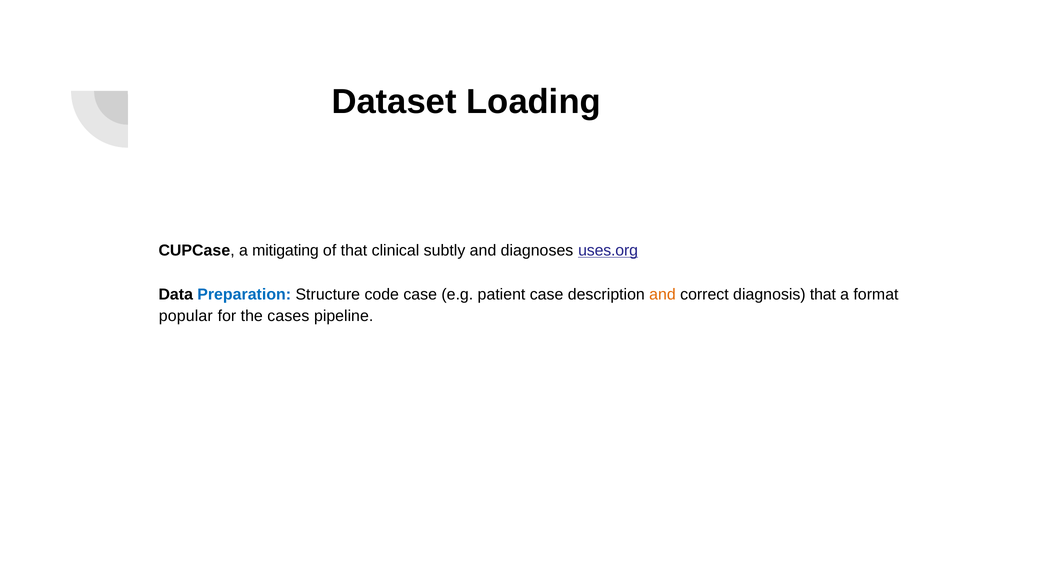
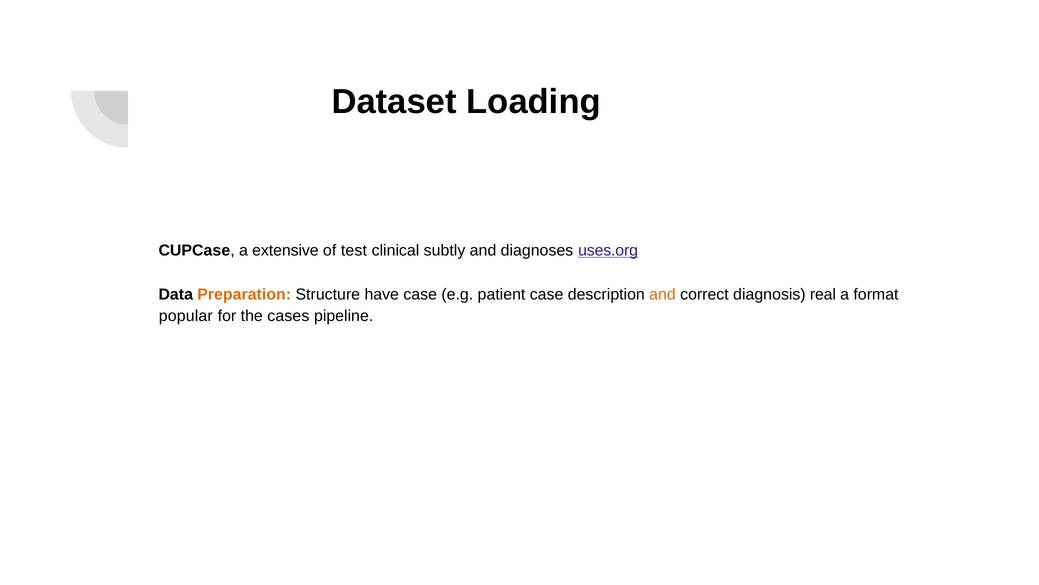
mitigating: mitigating -> extensive
of that: that -> test
Preparation colour: blue -> orange
code: code -> have
diagnosis that: that -> real
